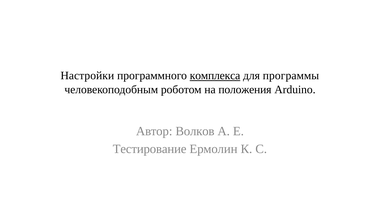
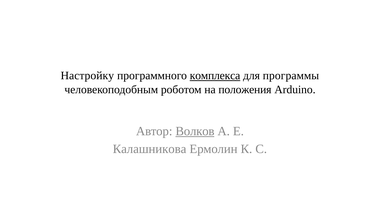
Настройки: Настройки -> Настройку
Волков underline: none -> present
Тестирование: Тестирование -> Калашникова
